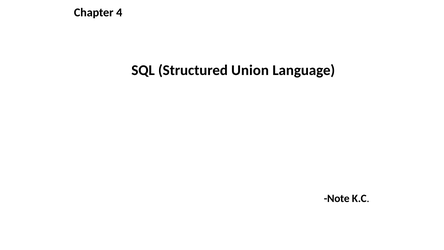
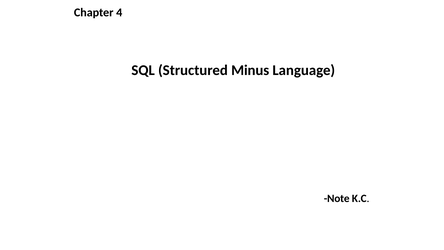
Union: Union -> Minus
